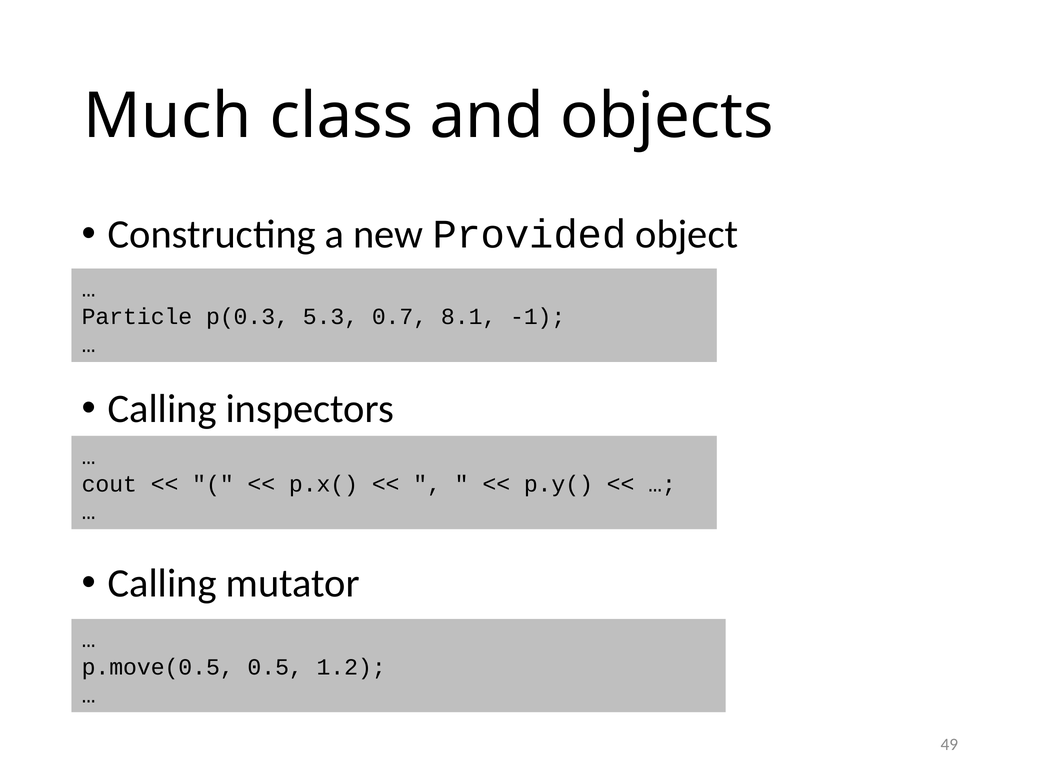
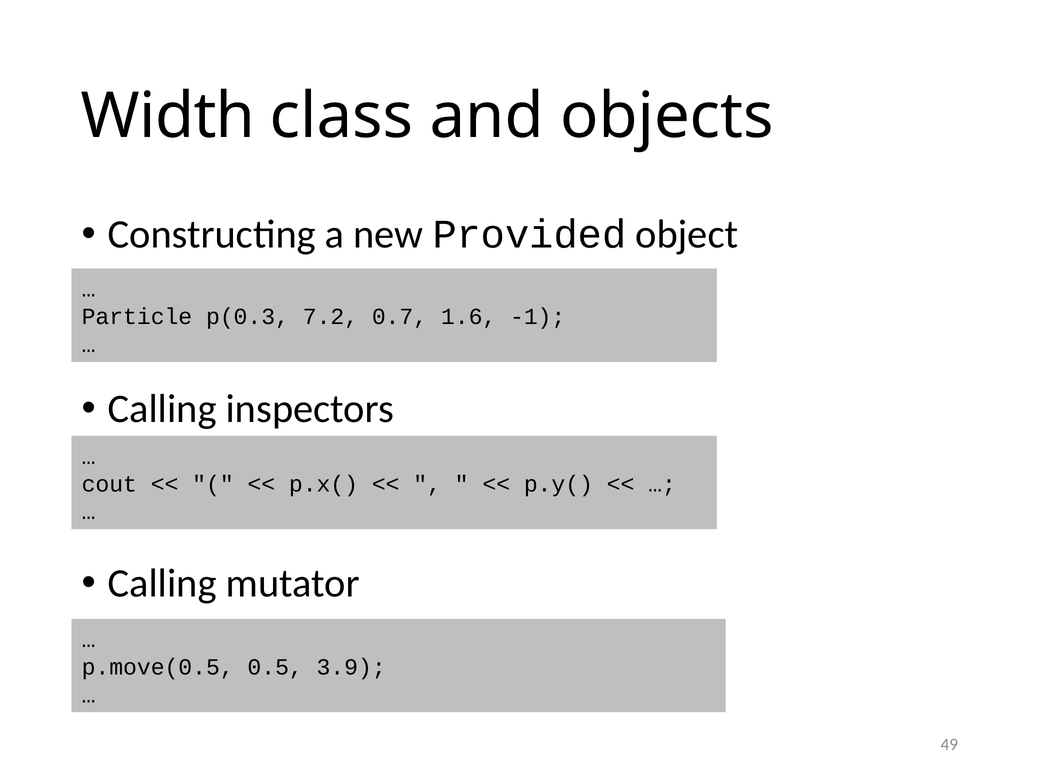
Much: Much -> Width
5.3: 5.3 -> 7.2
8.1: 8.1 -> 1.6
1.2: 1.2 -> 3.9
